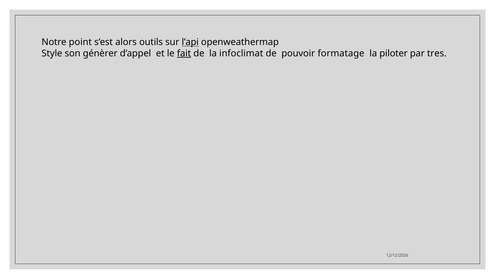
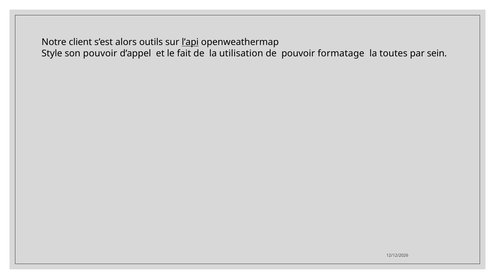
point: point -> client
son génèrer: génèrer -> pouvoir
fait underline: present -> none
infoclimat: infoclimat -> utilisation
piloter: piloter -> toutes
tres: tres -> sein
